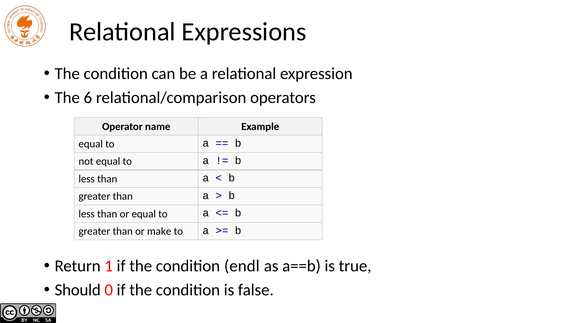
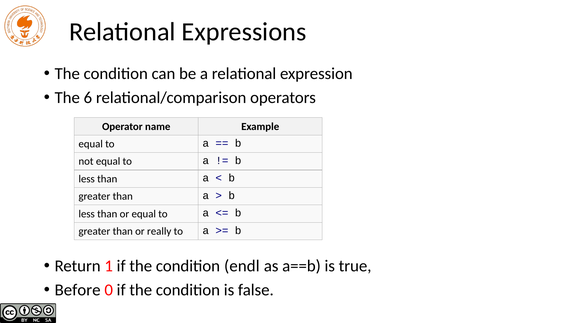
make: make -> really
Should: Should -> Before
